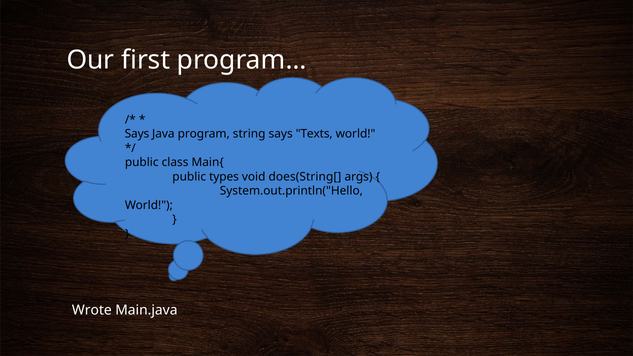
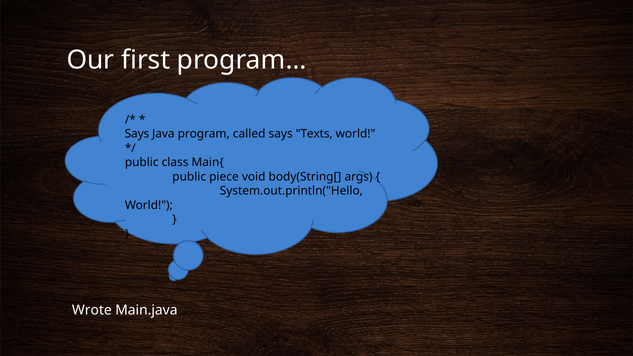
string: string -> called
types: types -> piece
does(String[: does(String[ -> body(String[
